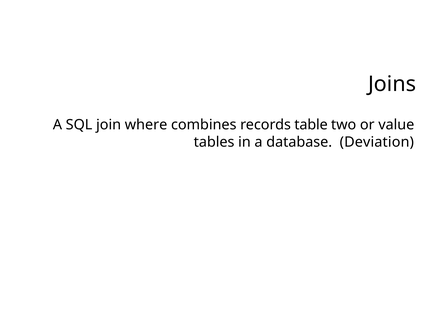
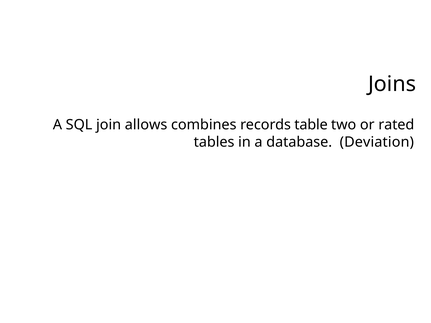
where: where -> allows
value: value -> rated
